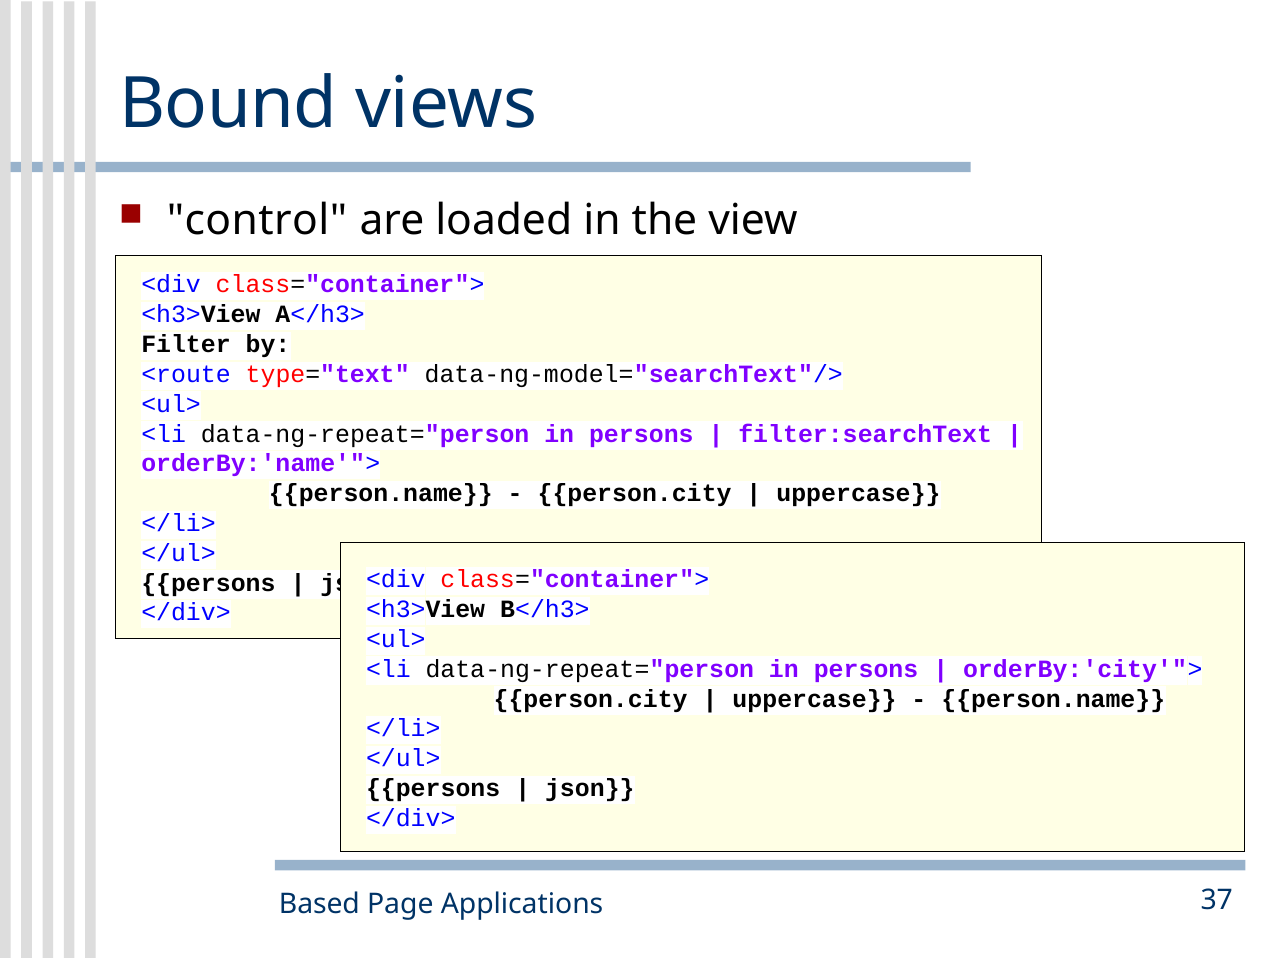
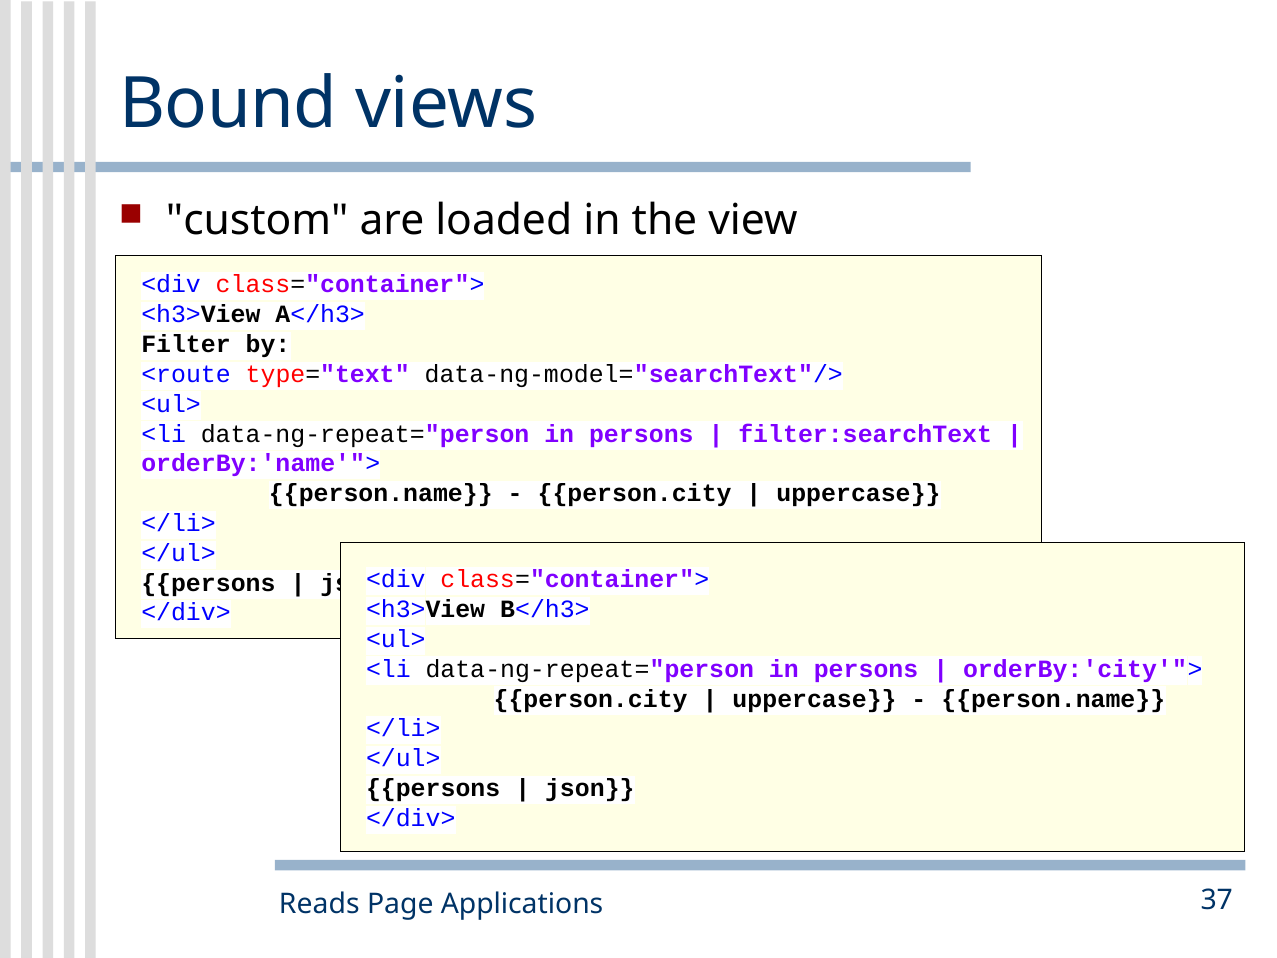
control: control -> custom
Based: Based -> Reads
